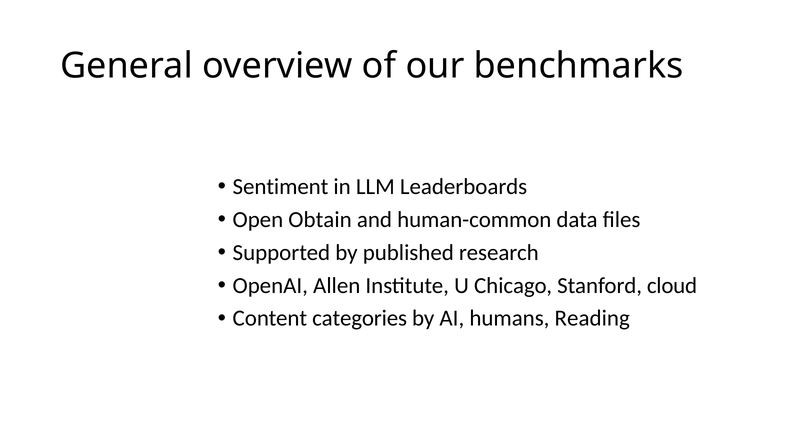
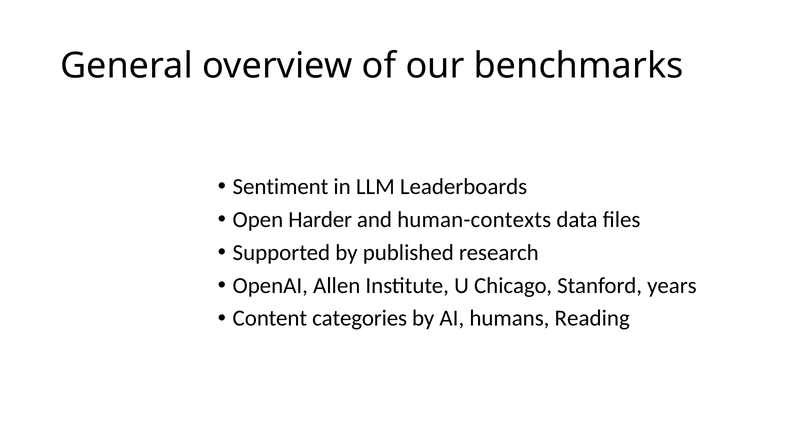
Obtain: Obtain -> Harder
human-common: human-common -> human-contexts
cloud: cloud -> years
